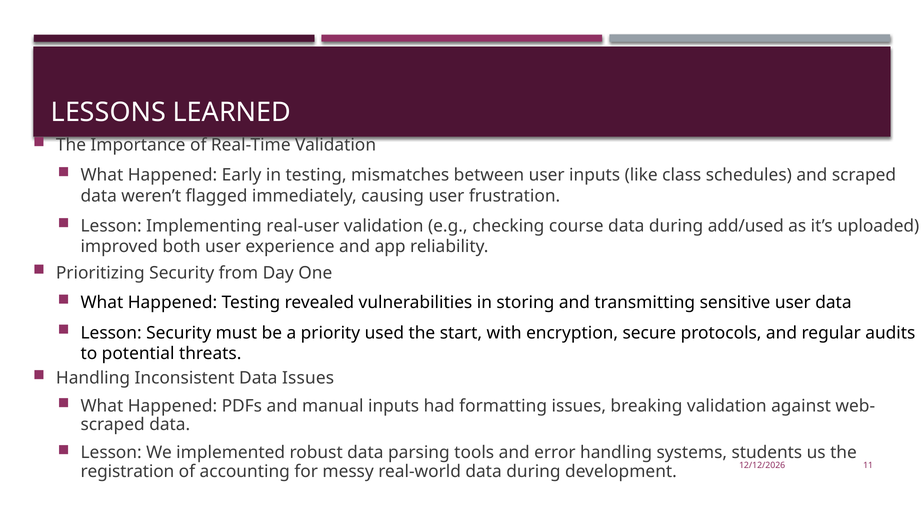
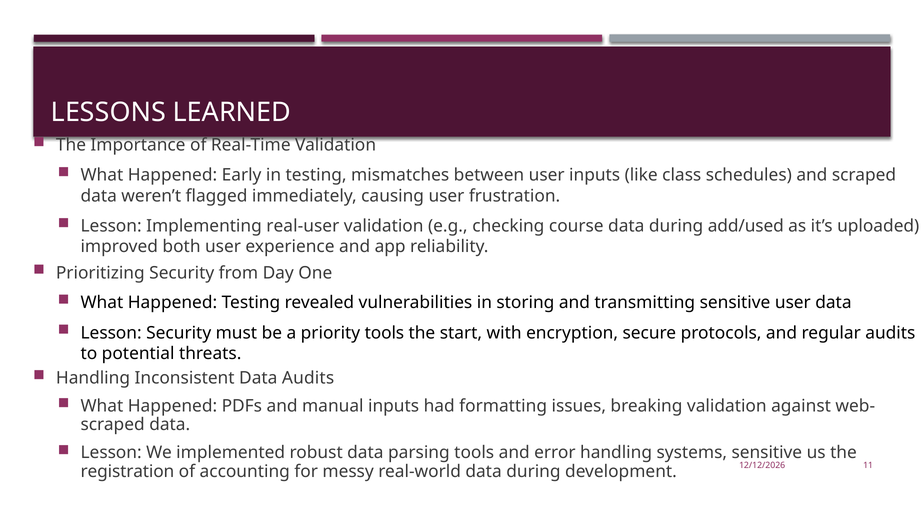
priority used: used -> tools
Data Issues: Issues -> Audits
systems students: students -> sensitive
